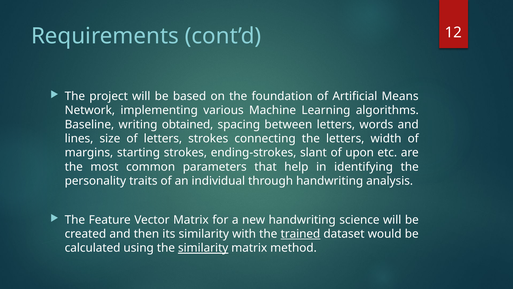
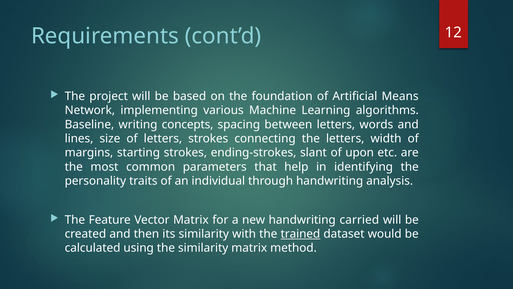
obtained: obtained -> concepts
science: science -> carried
similarity at (203, 248) underline: present -> none
